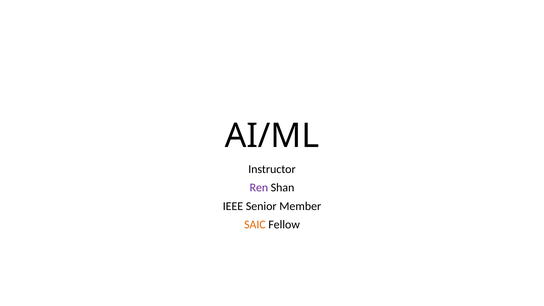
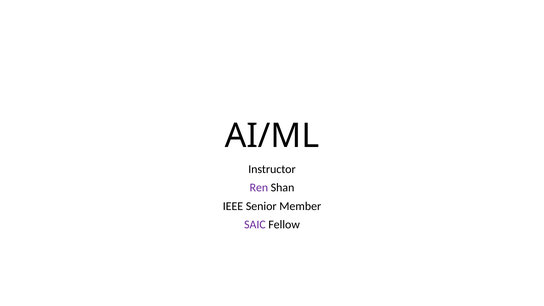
SAIC colour: orange -> purple
